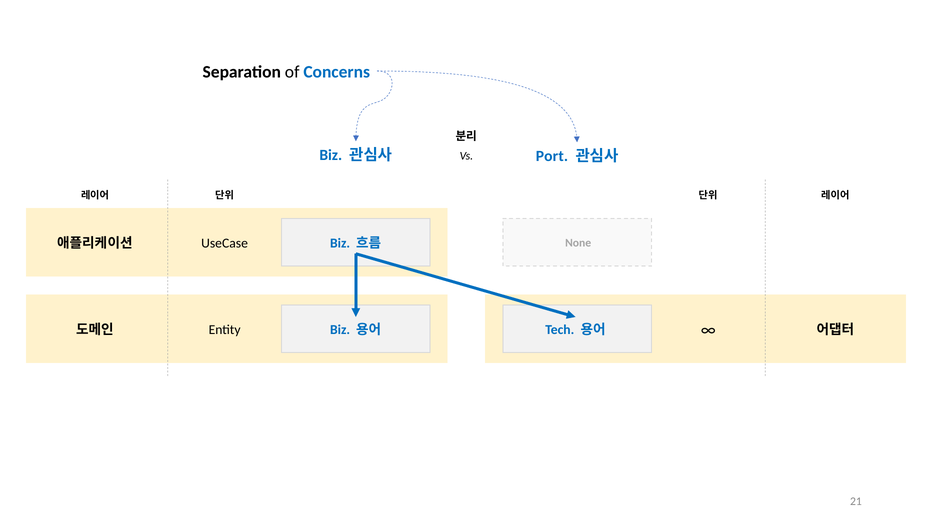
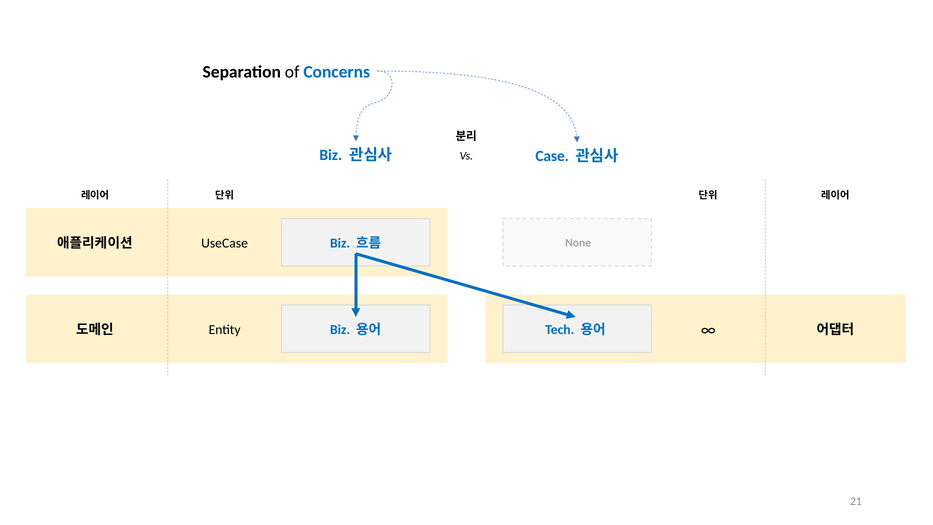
Port: Port -> Case
